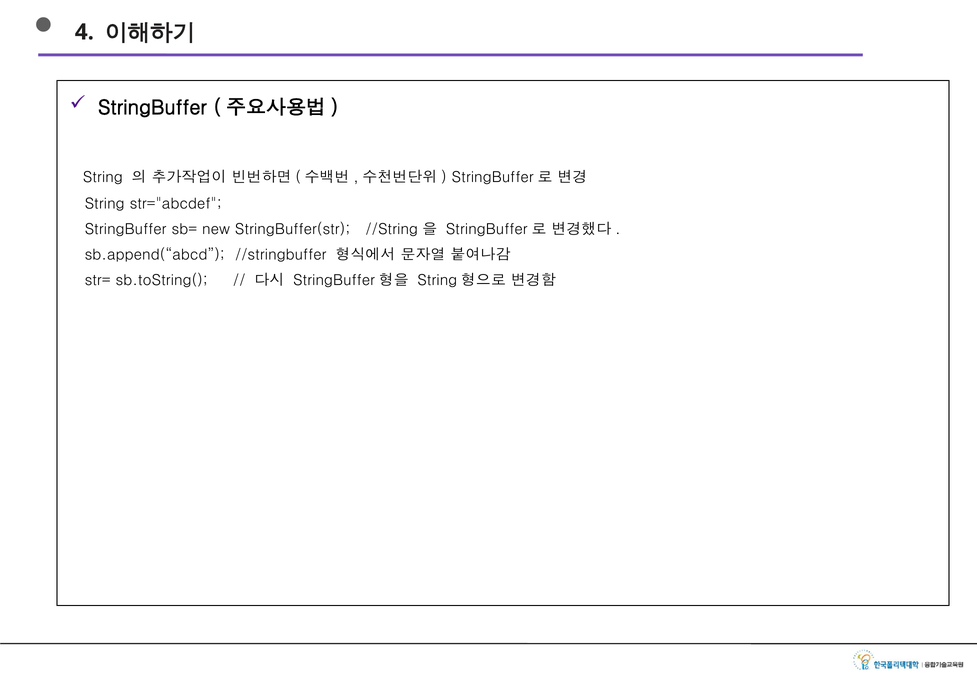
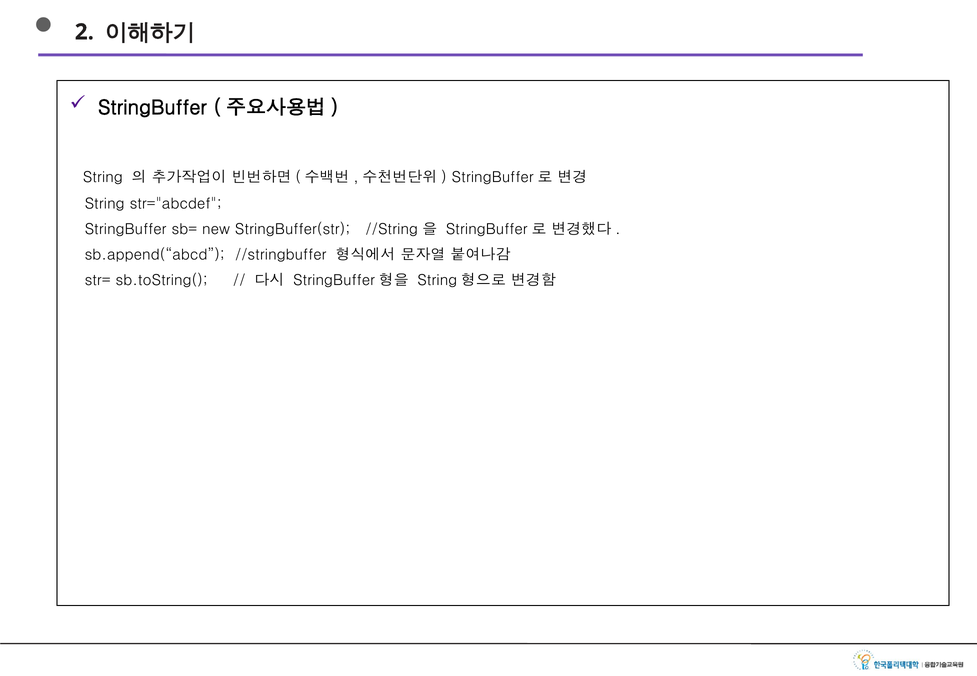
4: 4 -> 2
